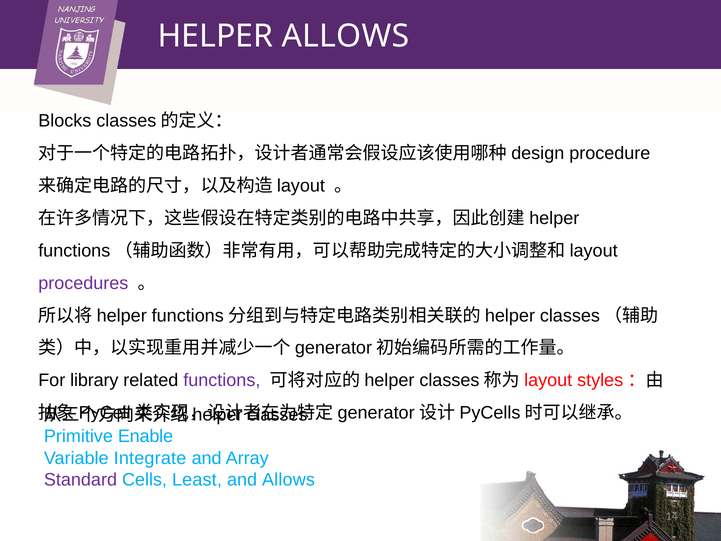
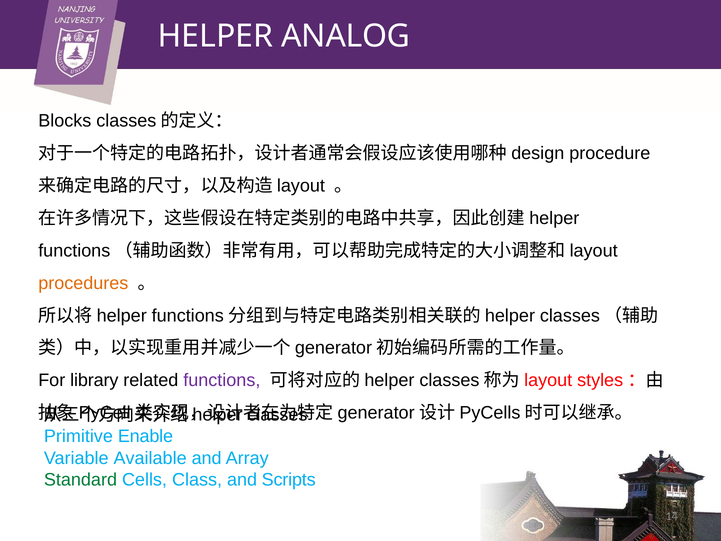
HELPER ALLOWS: ALLOWS -> ANALOG
procedures colour: purple -> orange
Integrate: Integrate -> Available
Standard colour: purple -> green
Least: Least -> Class
and Allows: Allows -> Scripts
